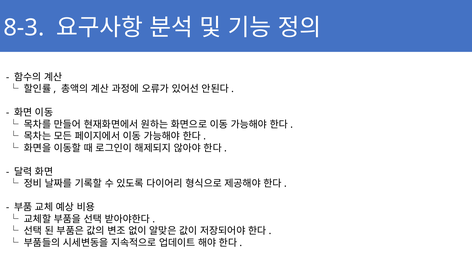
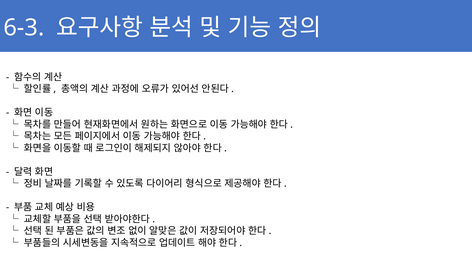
8-3: 8-3 -> 6-3
